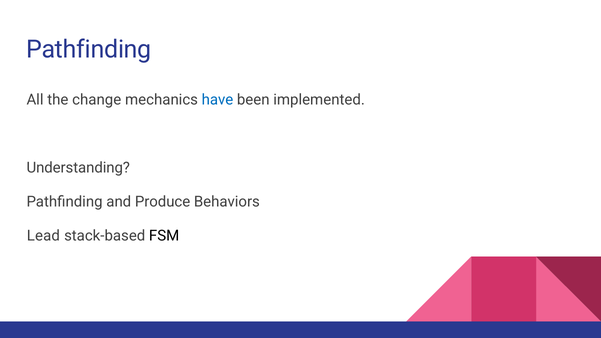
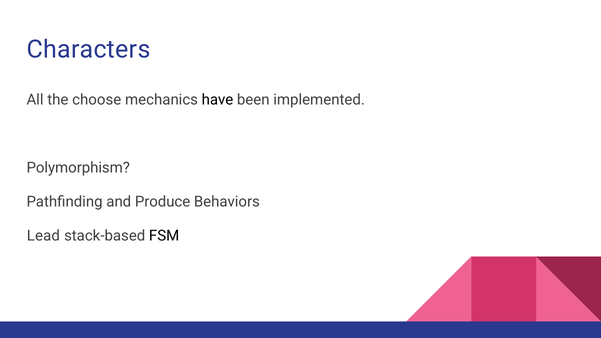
Pathfinding at (89, 50): Pathfinding -> Characters
change: change -> choose
have colour: blue -> black
Understanding: Understanding -> Polymorphism
